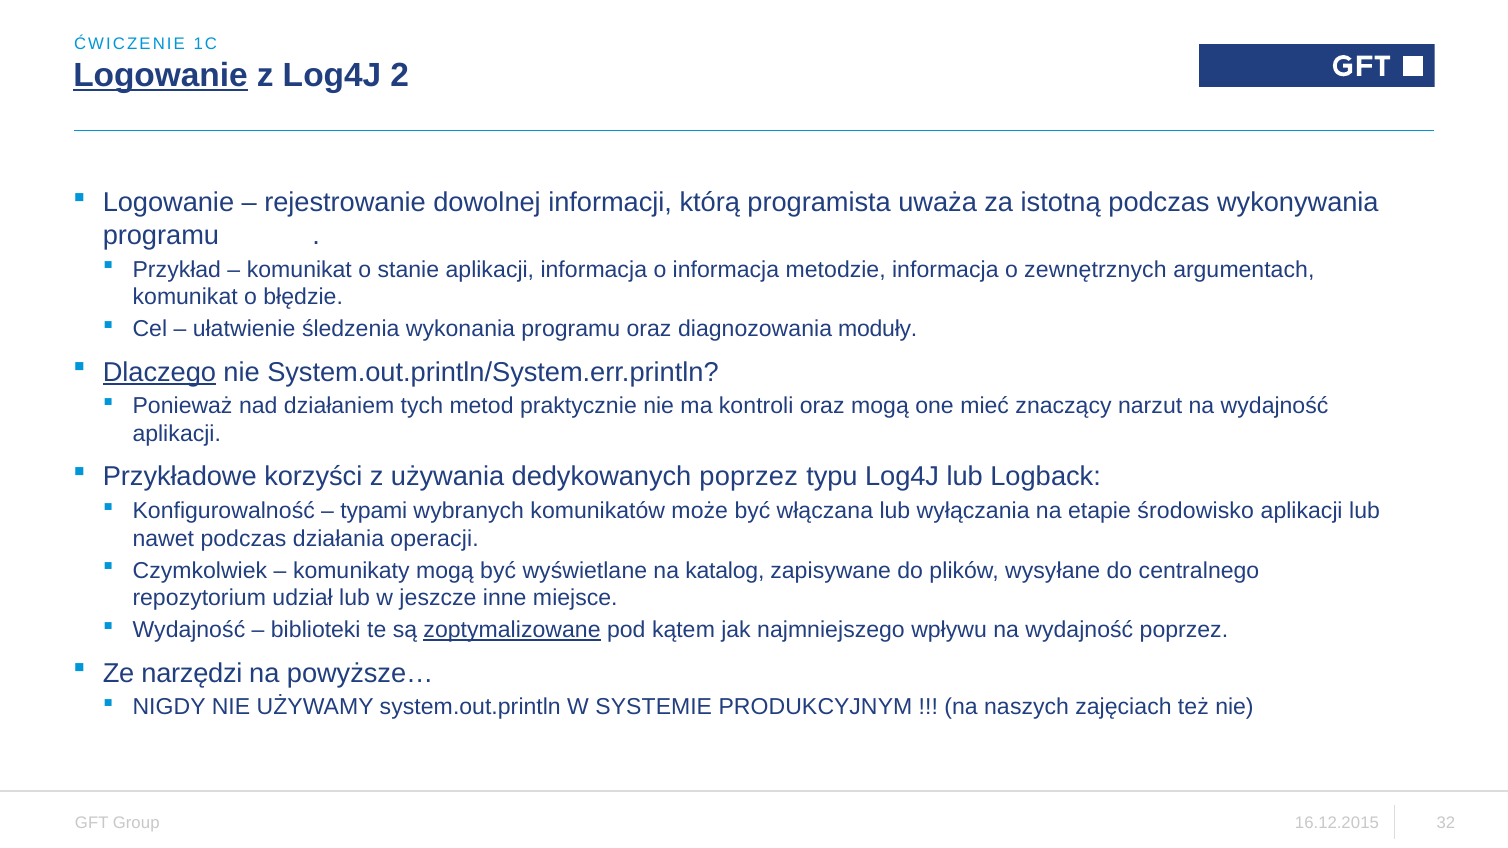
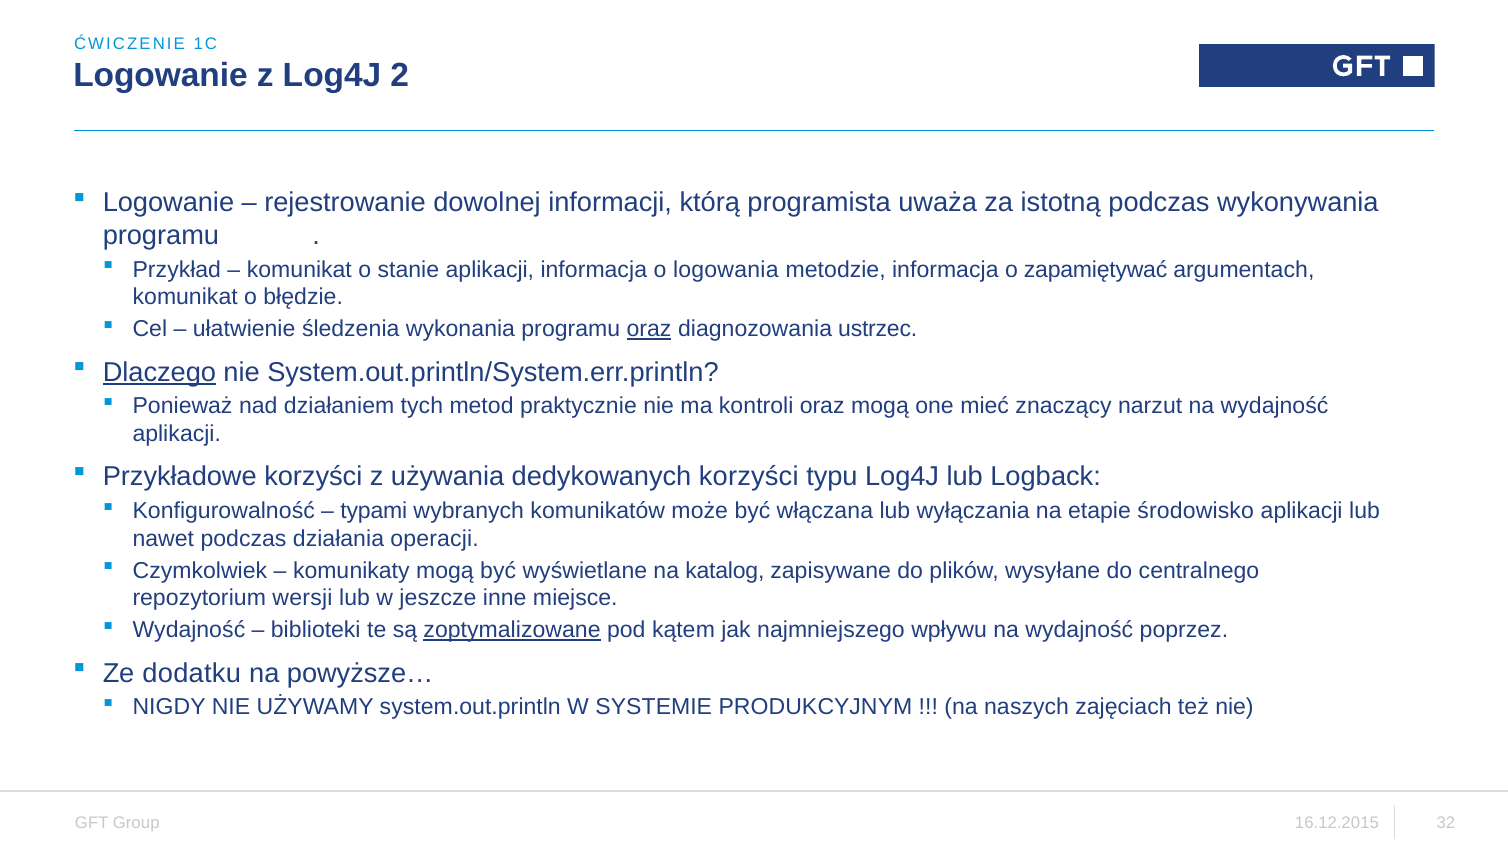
Logowanie at (161, 75) underline: present -> none
o informacja: informacja -> logowania
zewnętrznych: zewnętrznych -> zapamiętywać
oraz at (649, 329) underline: none -> present
moduły: moduły -> ustrzec
dedykowanych poprzez: poprzez -> korzyści
udział: udział -> wersji
narzędzi: narzędzi -> dodatku
